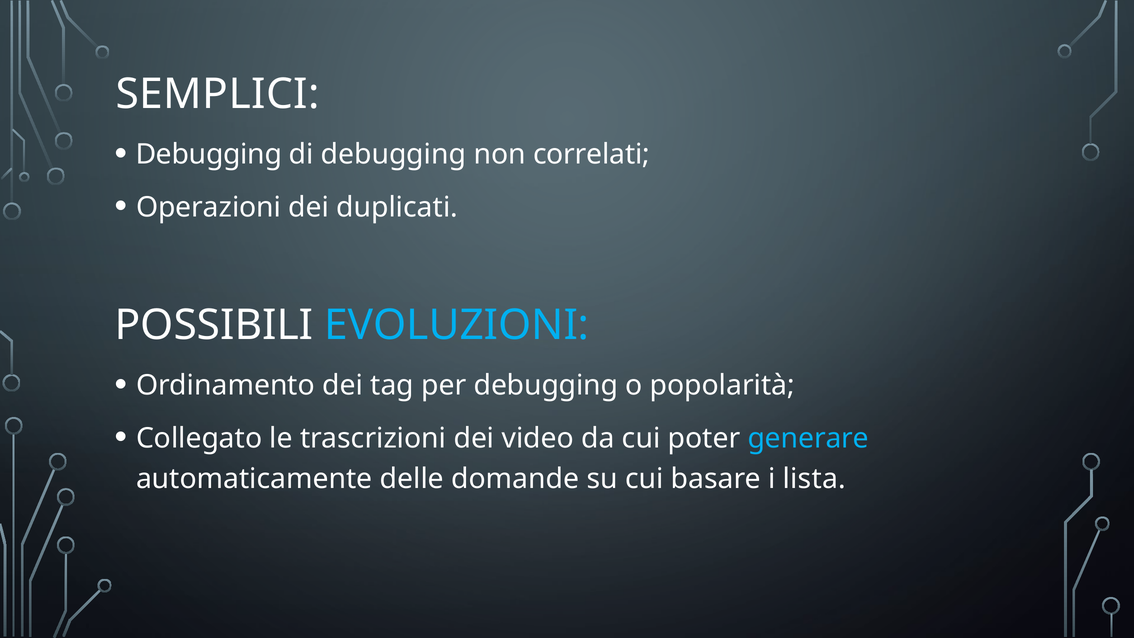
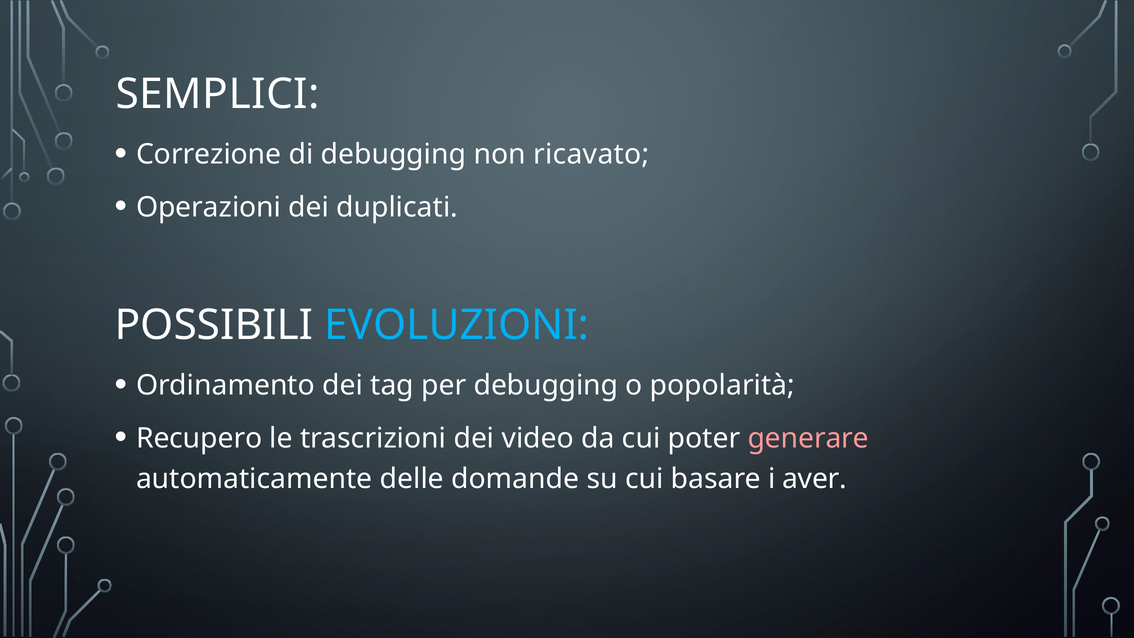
Debugging at (209, 154): Debugging -> Correzione
correlati: correlati -> ricavato
Collegato: Collegato -> Recupero
generare colour: light blue -> pink
lista: lista -> aver
